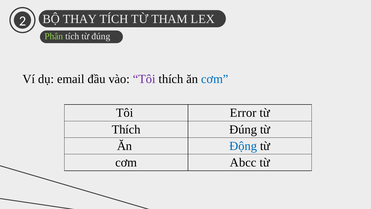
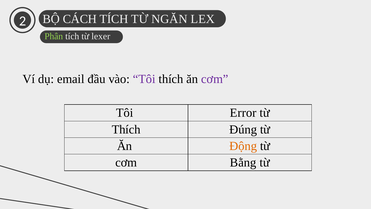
THAY: THAY -> CÁCH
THAM: THAM -> NGĂN
từ đúng: đúng -> lexer
cơm at (215, 79) colour: blue -> purple
Động colour: blue -> orange
Abcc: Abcc -> Bằng
